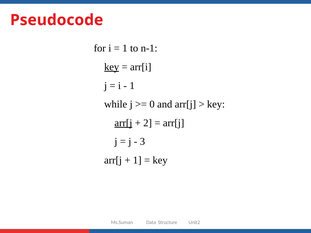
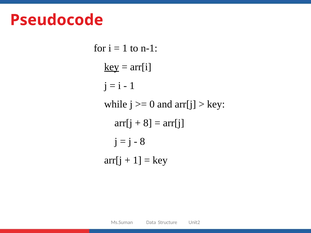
arr[j at (123, 123) underline: present -> none
2 at (148, 123): 2 -> 8
3 at (142, 142): 3 -> 8
